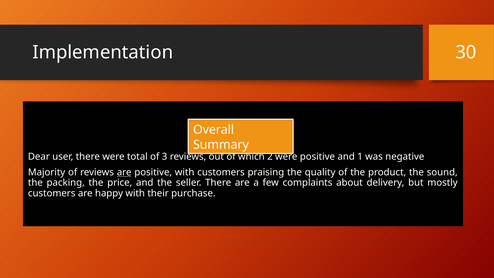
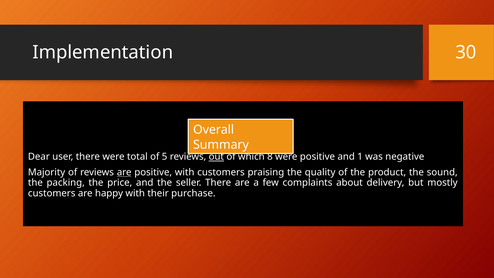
3: 3 -> 5
out underline: none -> present
2: 2 -> 8
